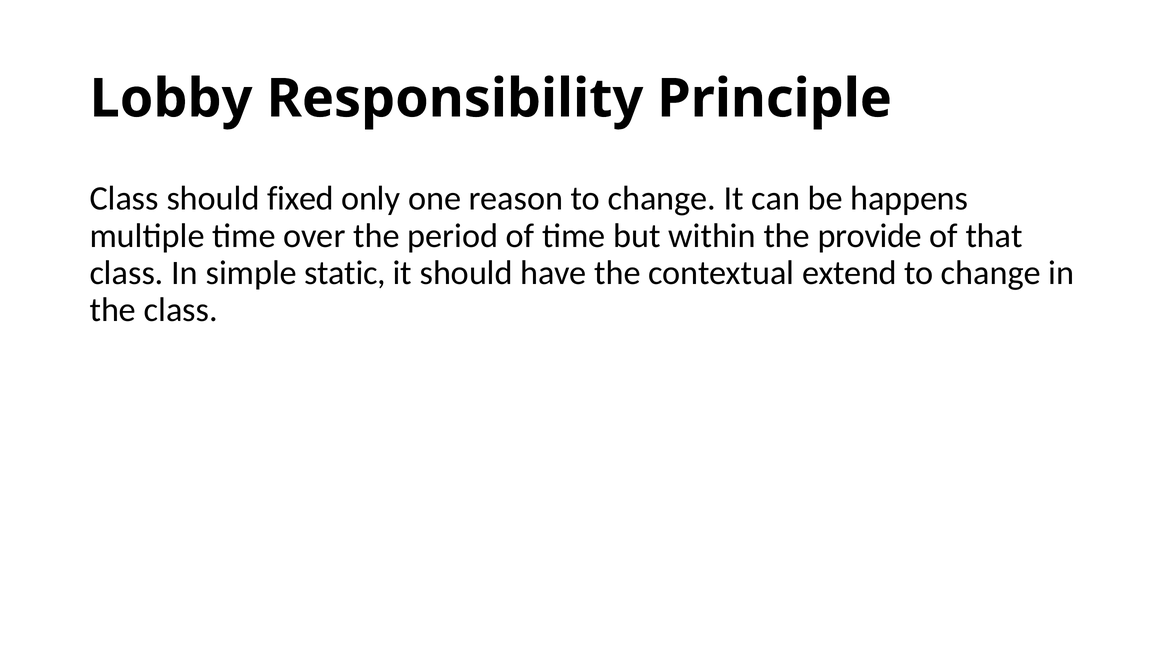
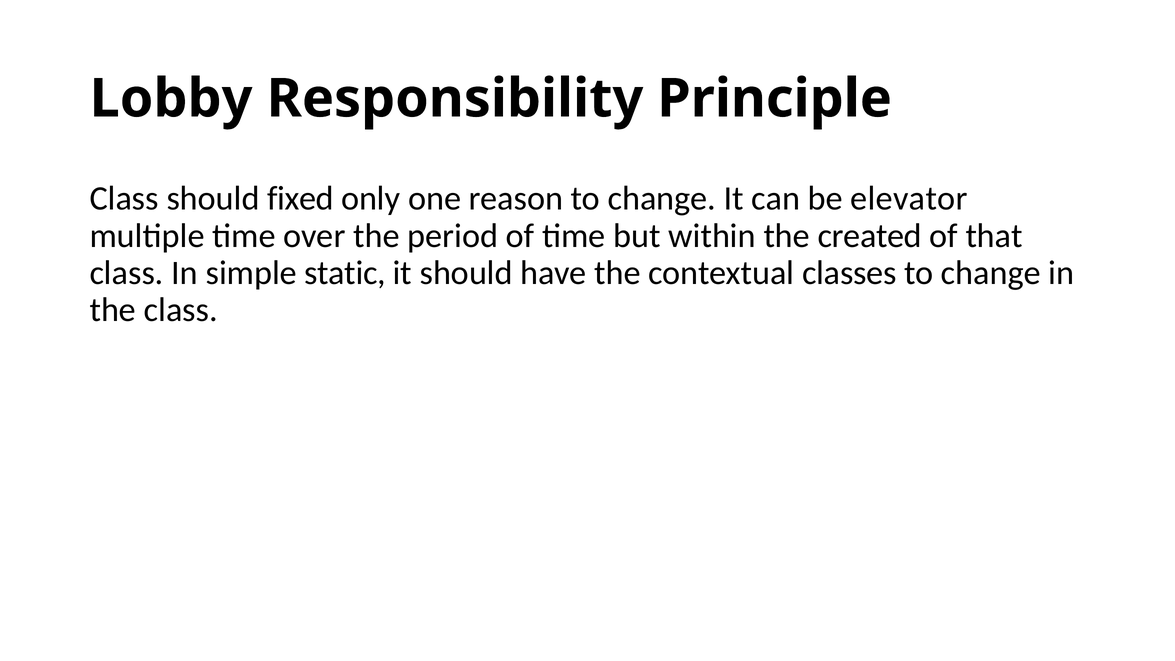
happens: happens -> elevator
provide: provide -> created
extend: extend -> classes
